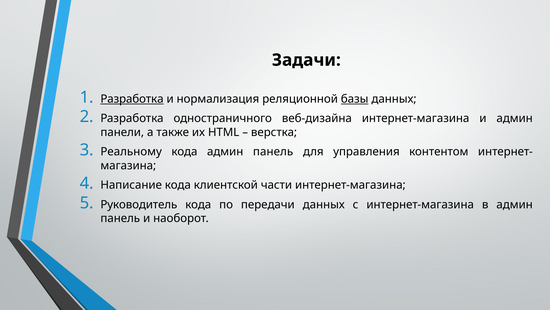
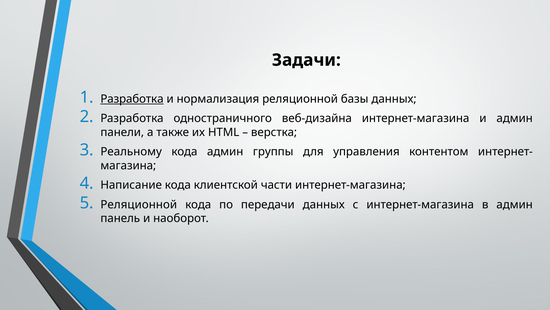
базы underline: present -> none
кода админ панель: панель -> группы
Руководитель at (139, 204): Руководитель -> Реляционной
